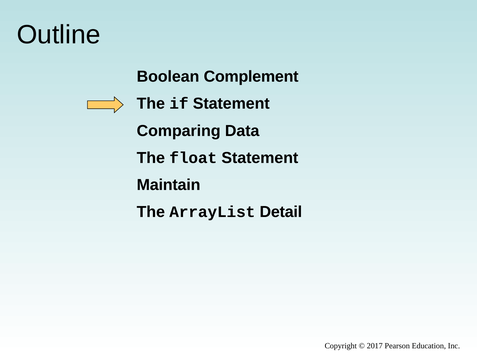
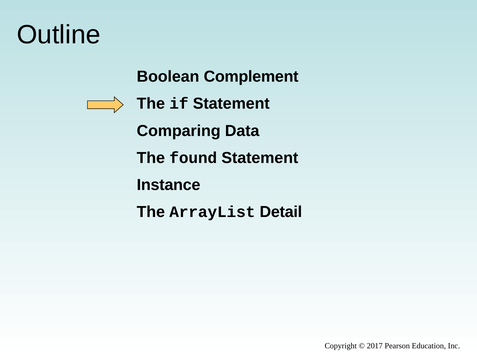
float: float -> found
Maintain: Maintain -> Instance
